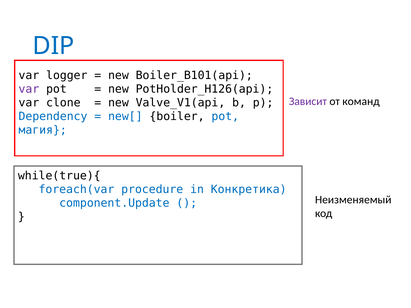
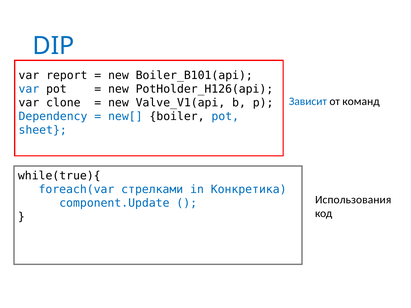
logger: logger -> report
var at (29, 89) colour: purple -> blue
Зависит colour: purple -> blue
магия: магия -> sheet
procedure: procedure -> стрелками
Неизменяемый: Неизменяемый -> Использования
